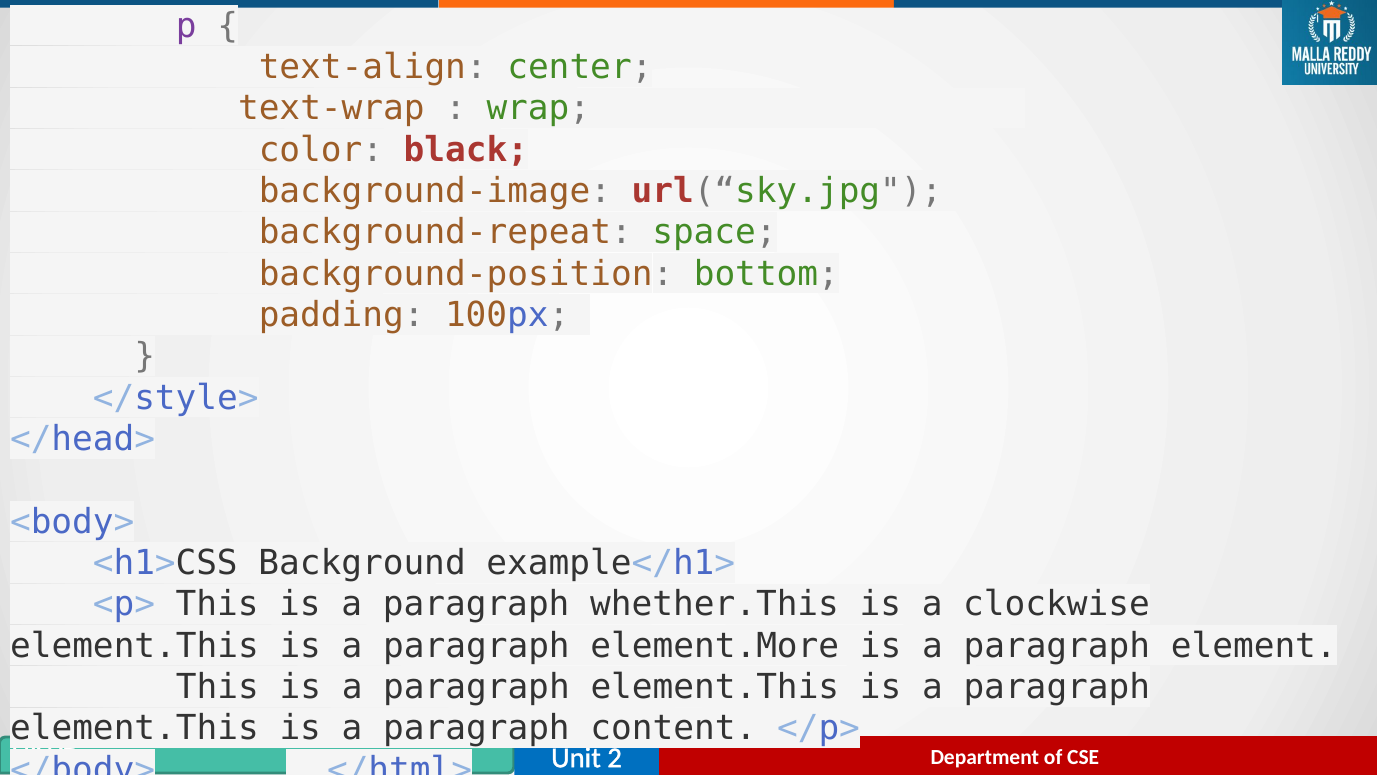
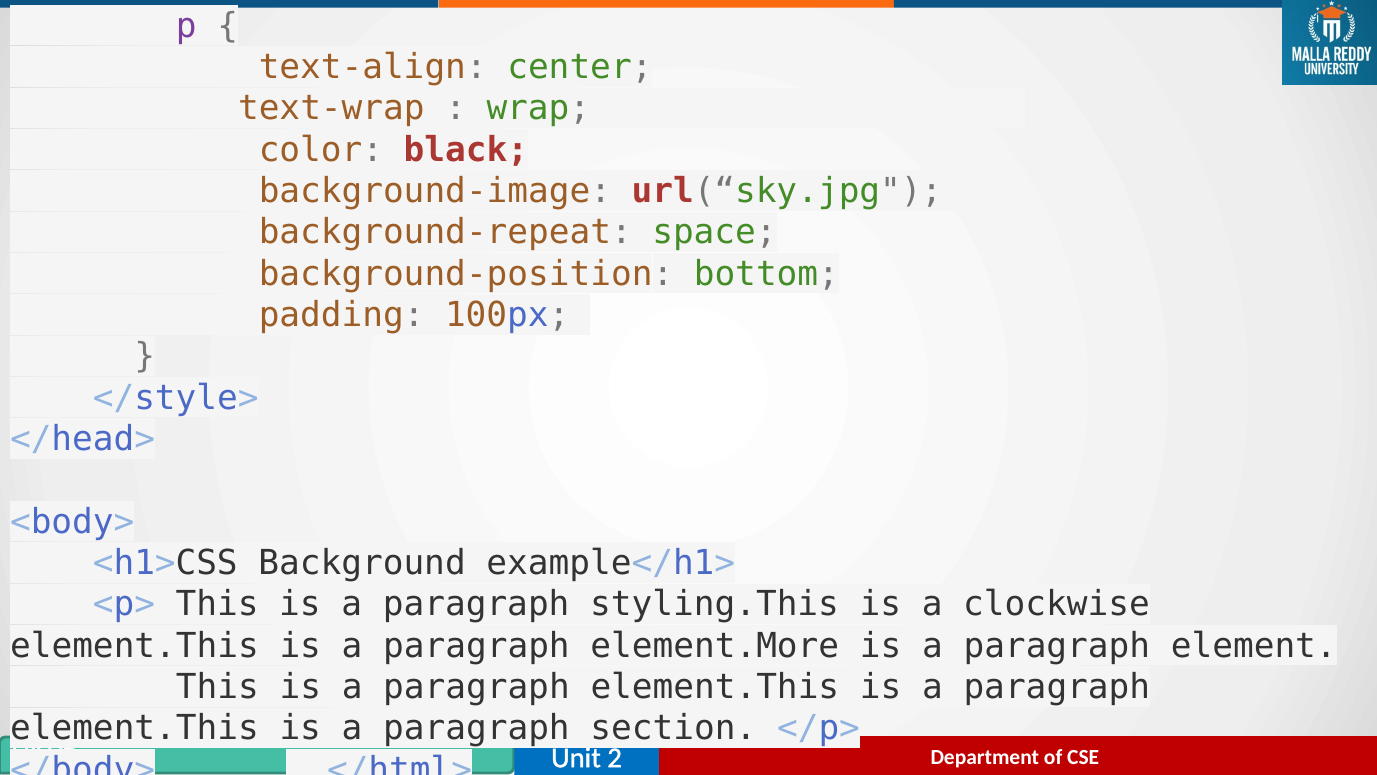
whether.This: whether.This -> styling.This
content: content -> section
